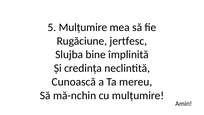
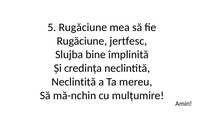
5 Mulțumire: Mulțumire -> Rugăciune
Cunoască at (74, 82): Cunoască -> Neclintită
